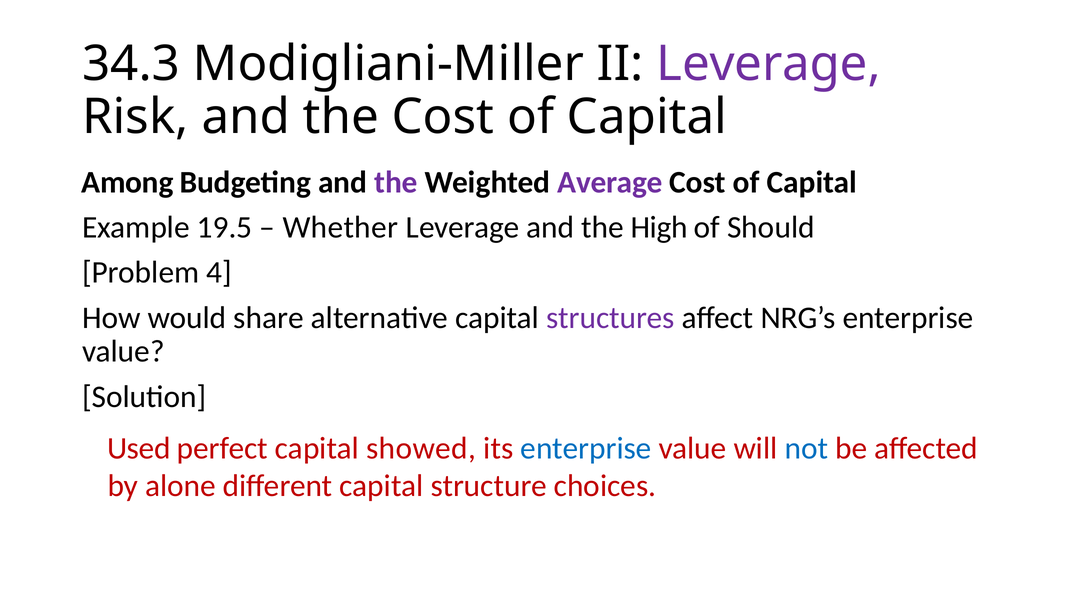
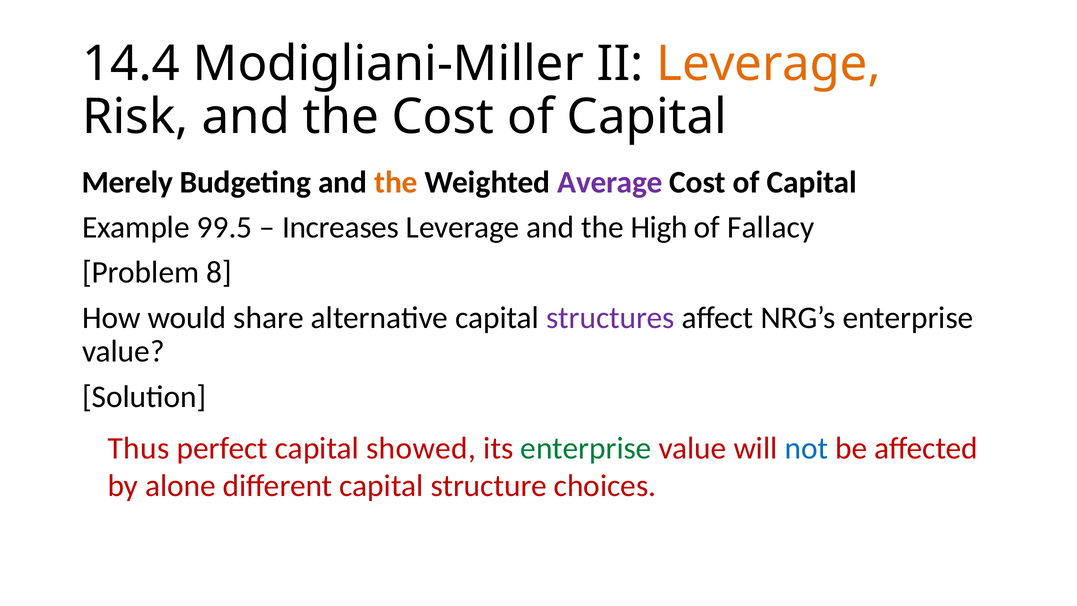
34.3: 34.3 -> 14.4
Leverage at (769, 64) colour: purple -> orange
Among: Among -> Merely
the at (396, 182) colour: purple -> orange
19.5: 19.5 -> 99.5
Whether: Whether -> Increases
Should: Should -> Fallacy
4: 4 -> 8
Used: Used -> Thus
enterprise at (586, 448) colour: blue -> green
